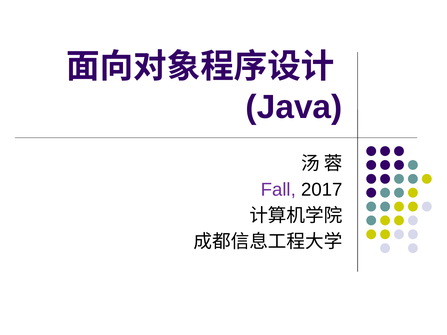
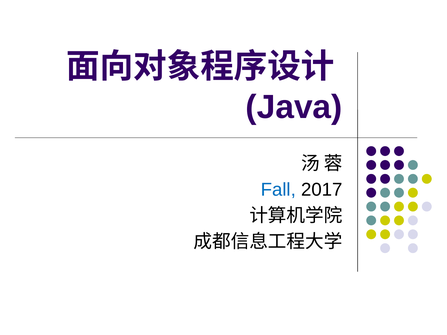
Fall colour: purple -> blue
